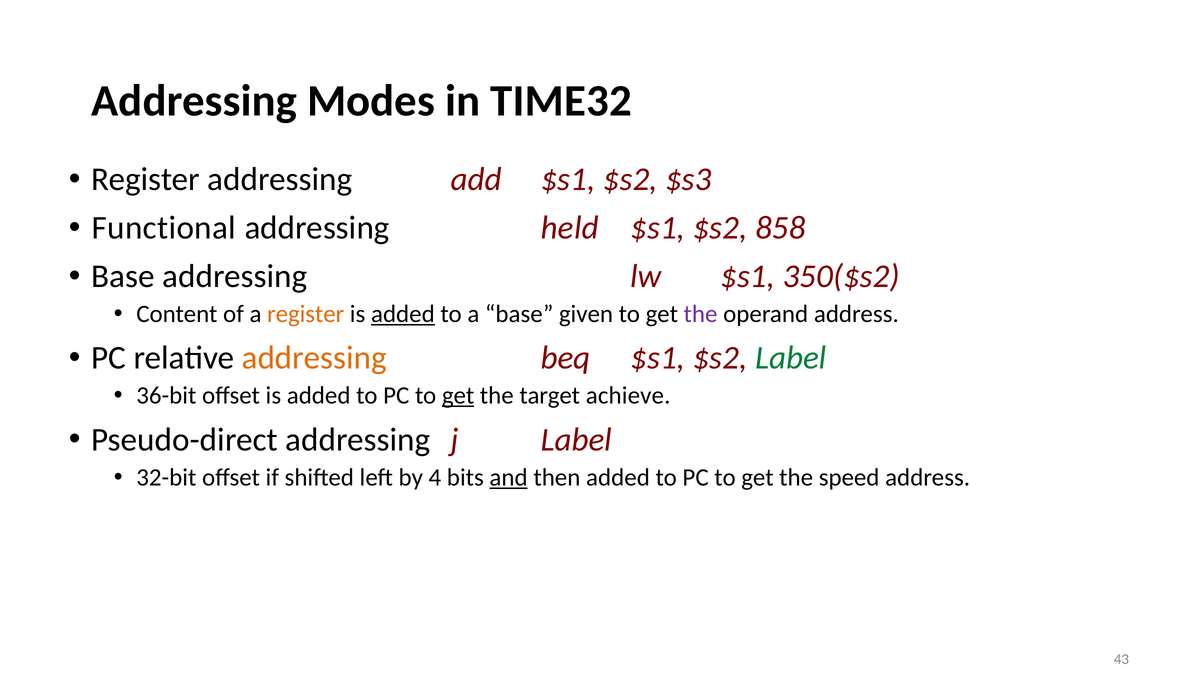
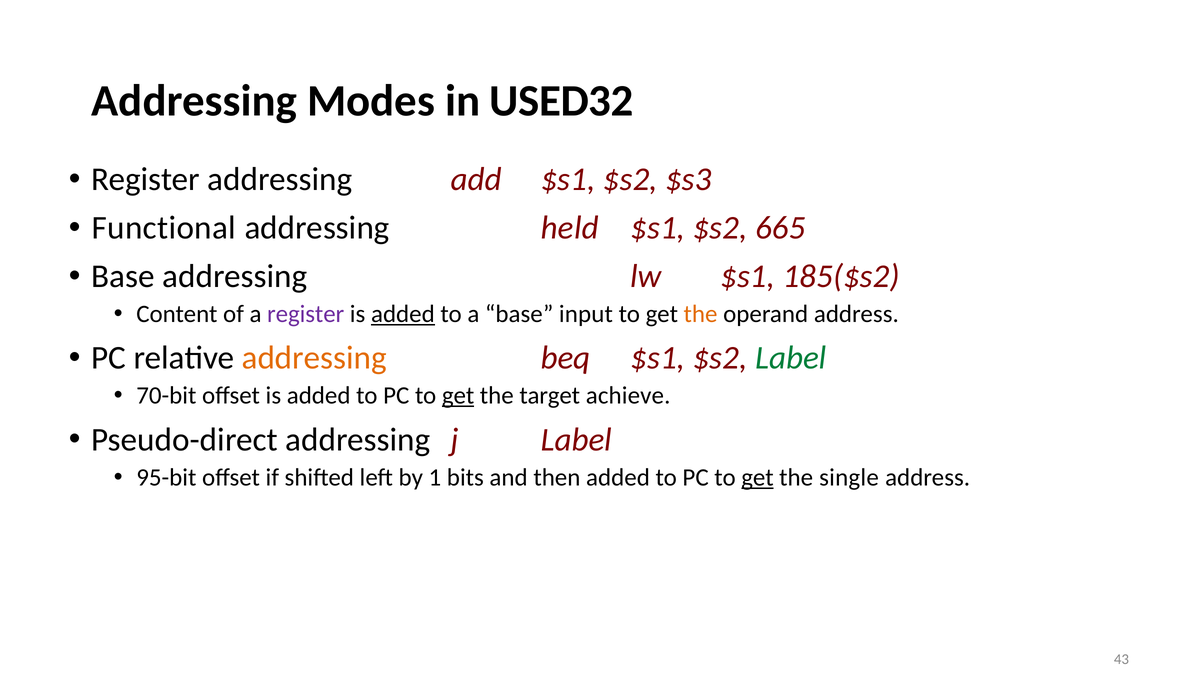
TIME32: TIME32 -> USED32
858: 858 -> 665
350($s2: 350($s2 -> 185($s2
register at (306, 314) colour: orange -> purple
given: given -> input
the at (700, 314) colour: purple -> orange
36-bit: 36-bit -> 70-bit
32-bit: 32-bit -> 95-bit
4: 4 -> 1
and underline: present -> none
get at (757, 477) underline: none -> present
speed: speed -> single
